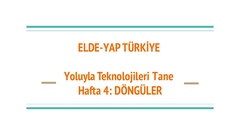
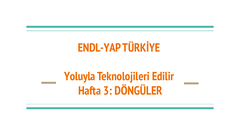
ELDE-YAP: ELDE-YAP -> ENDL-YAP
Tane: Tane -> Edilir
4: 4 -> 3
